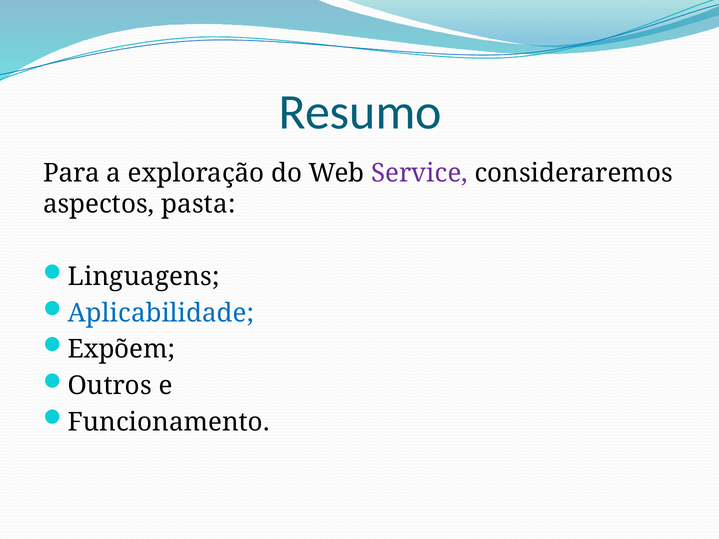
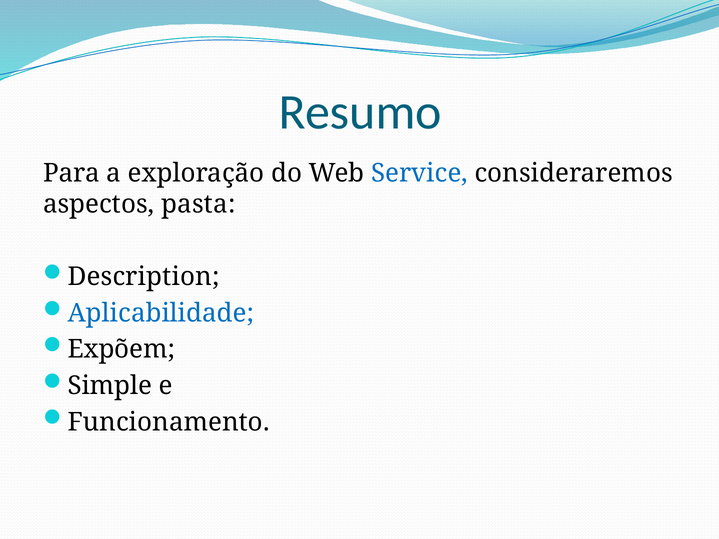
Service colour: purple -> blue
Linguagens: Linguagens -> Description
Outros: Outros -> Simple
